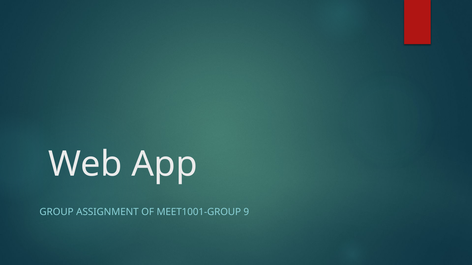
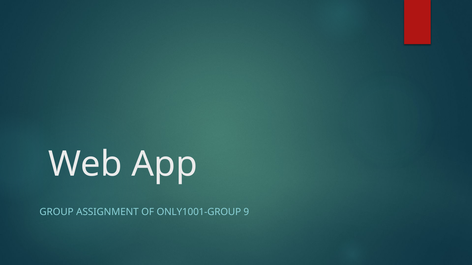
MEET1001-GROUP: MEET1001-GROUP -> ONLY1001-GROUP
